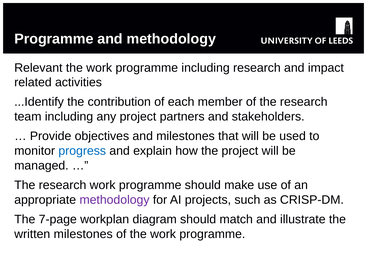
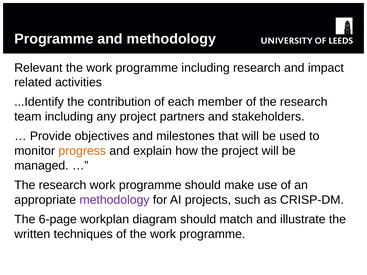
progress colour: blue -> orange
7-page: 7-page -> 6-page
written milestones: milestones -> techniques
